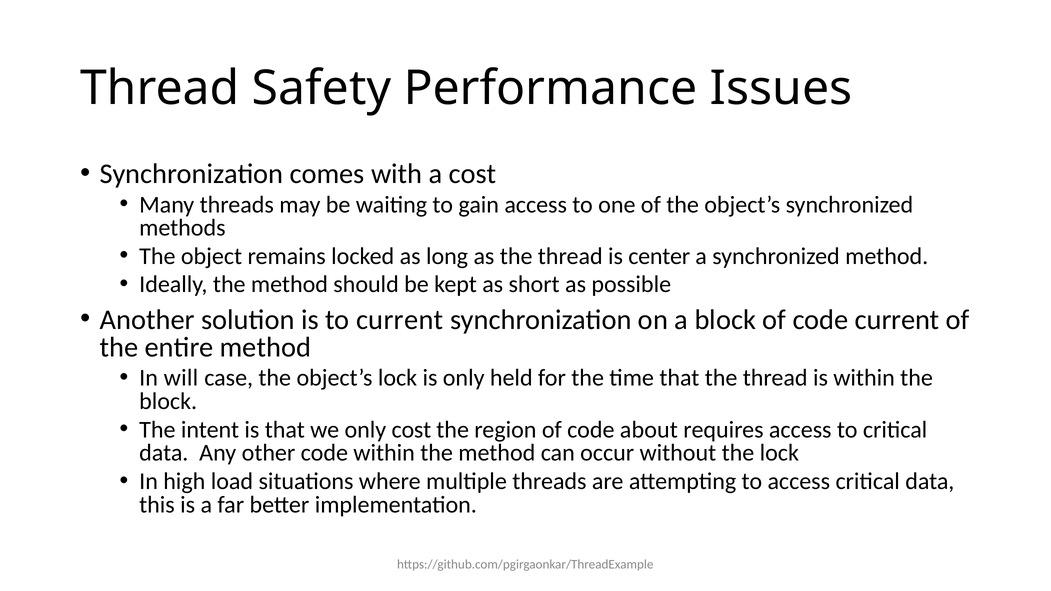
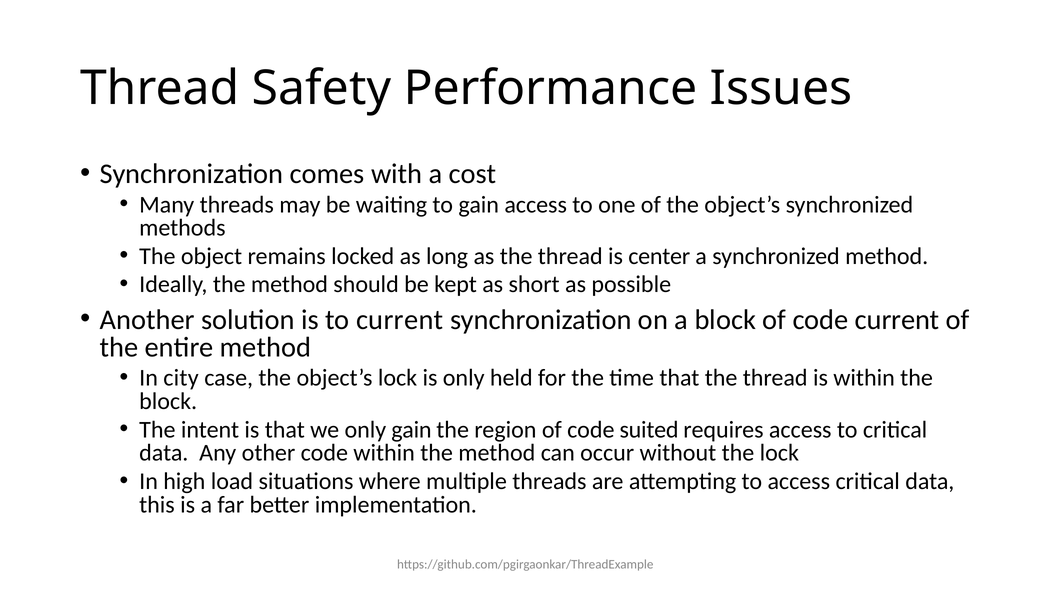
will: will -> city
only cost: cost -> gain
about: about -> suited
